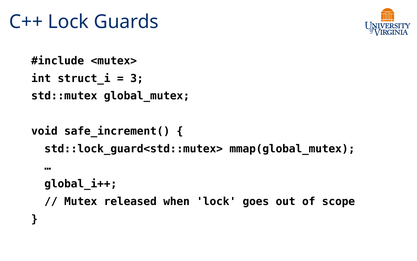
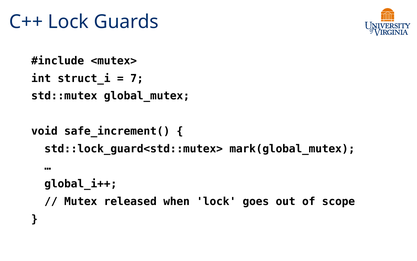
3: 3 -> 7
mmap(global_mutex: mmap(global_mutex -> mark(global_mutex
